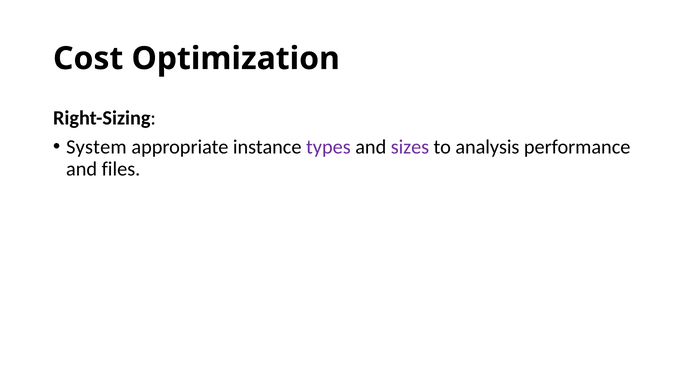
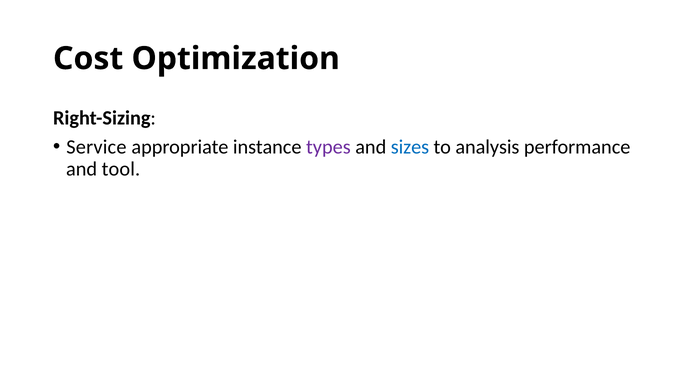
System: System -> Service
sizes colour: purple -> blue
files: files -> tool
